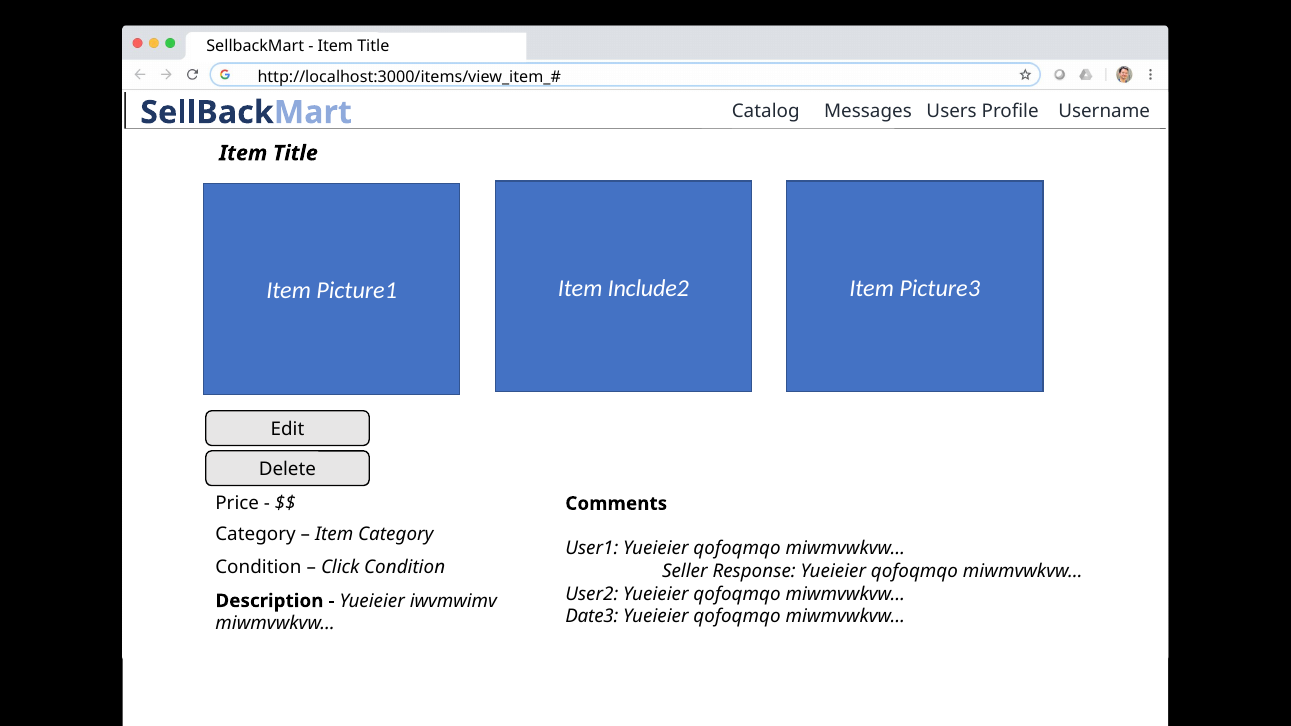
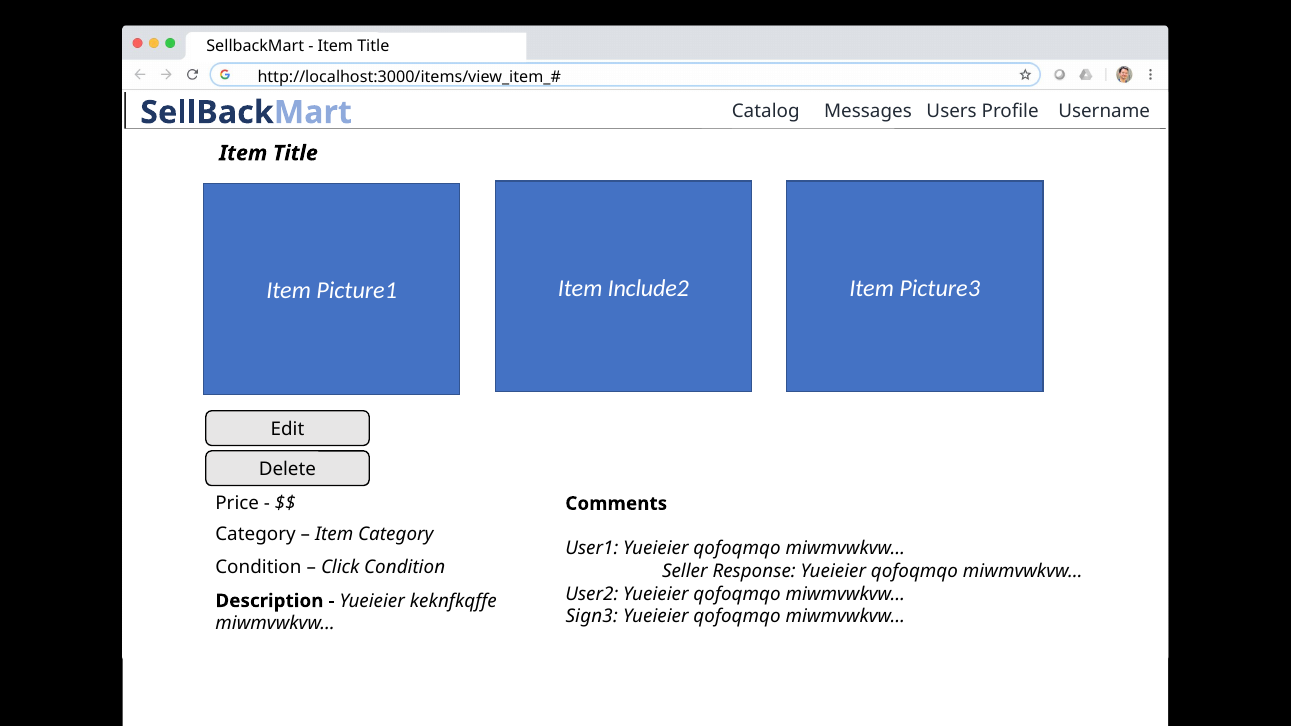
iwvmwimv: iwvmwimv -> keknfkqffe
Date3: Date3 -> Sign3
